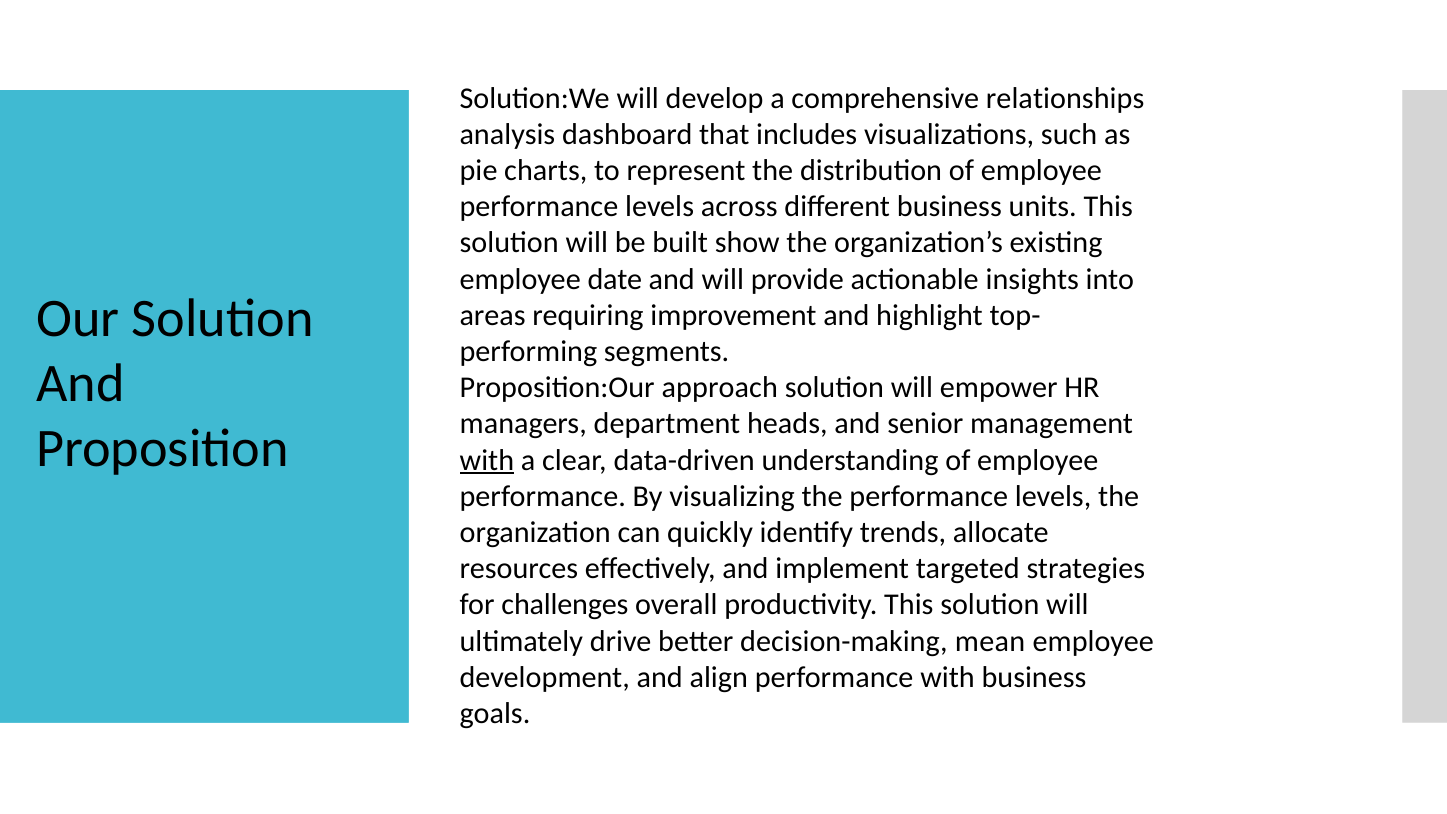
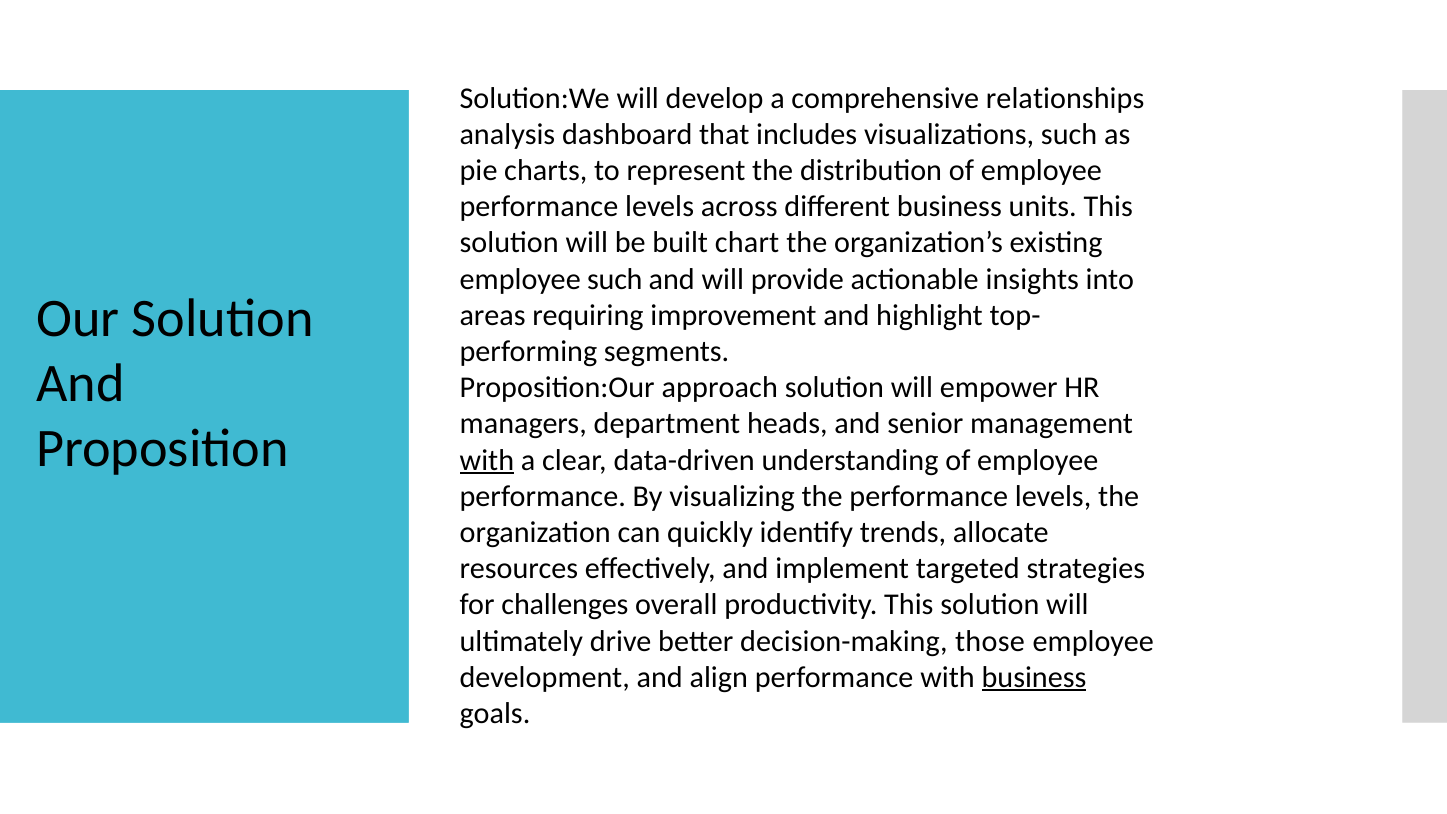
show: show -> chart
employee date: date -> such
mean: mean -> those
business at (1034, 677) underline: none -> present
